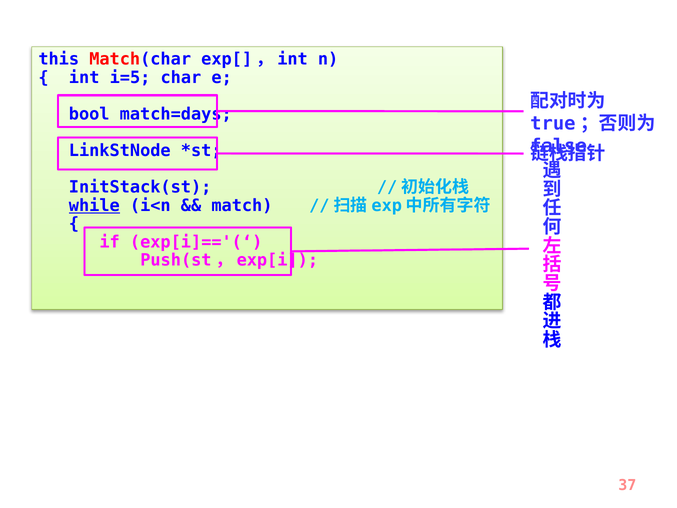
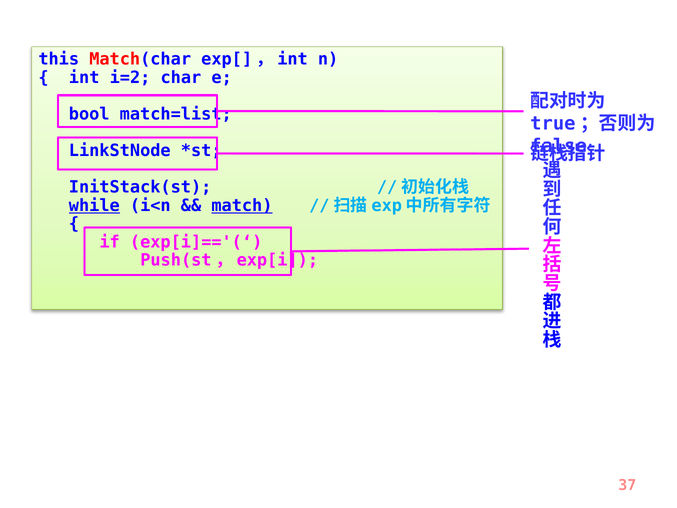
i=5: i=5 -> i=2
match=days: match=days -> match=list
match underline: none -> present
